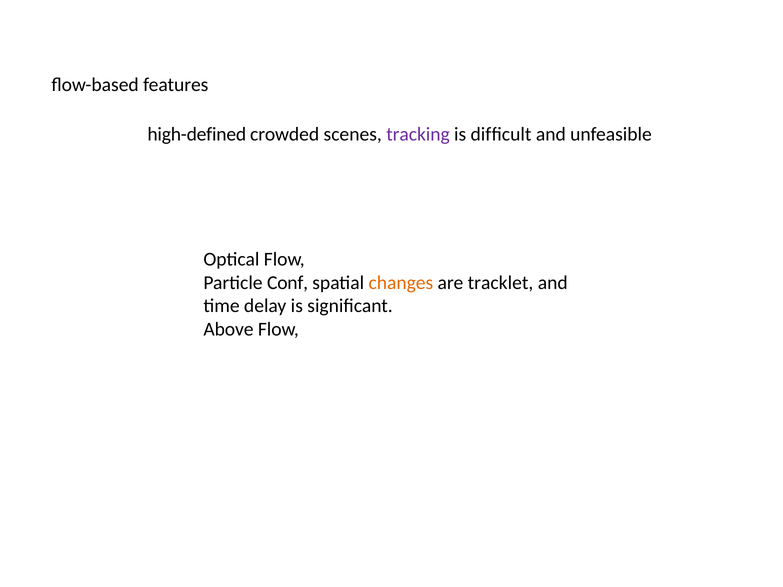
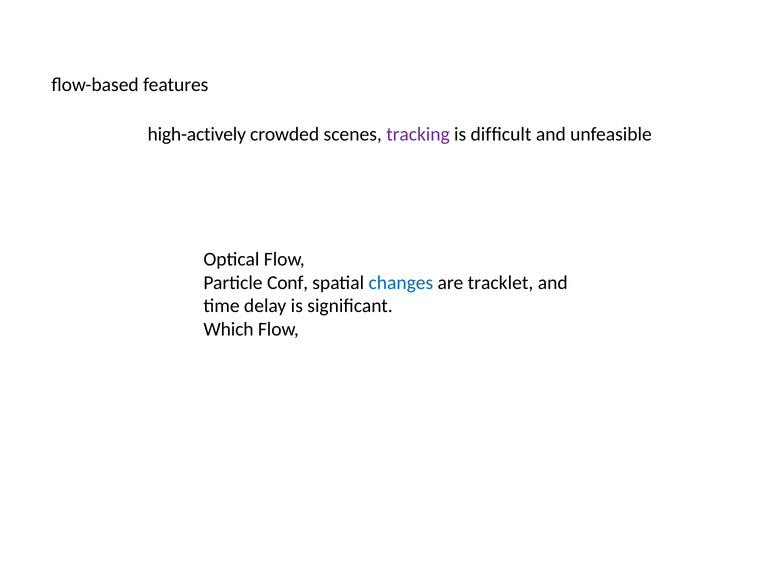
high-defined: high-defined -> high-actively
changes colour: orange -> blue
Above: Above -> Which
